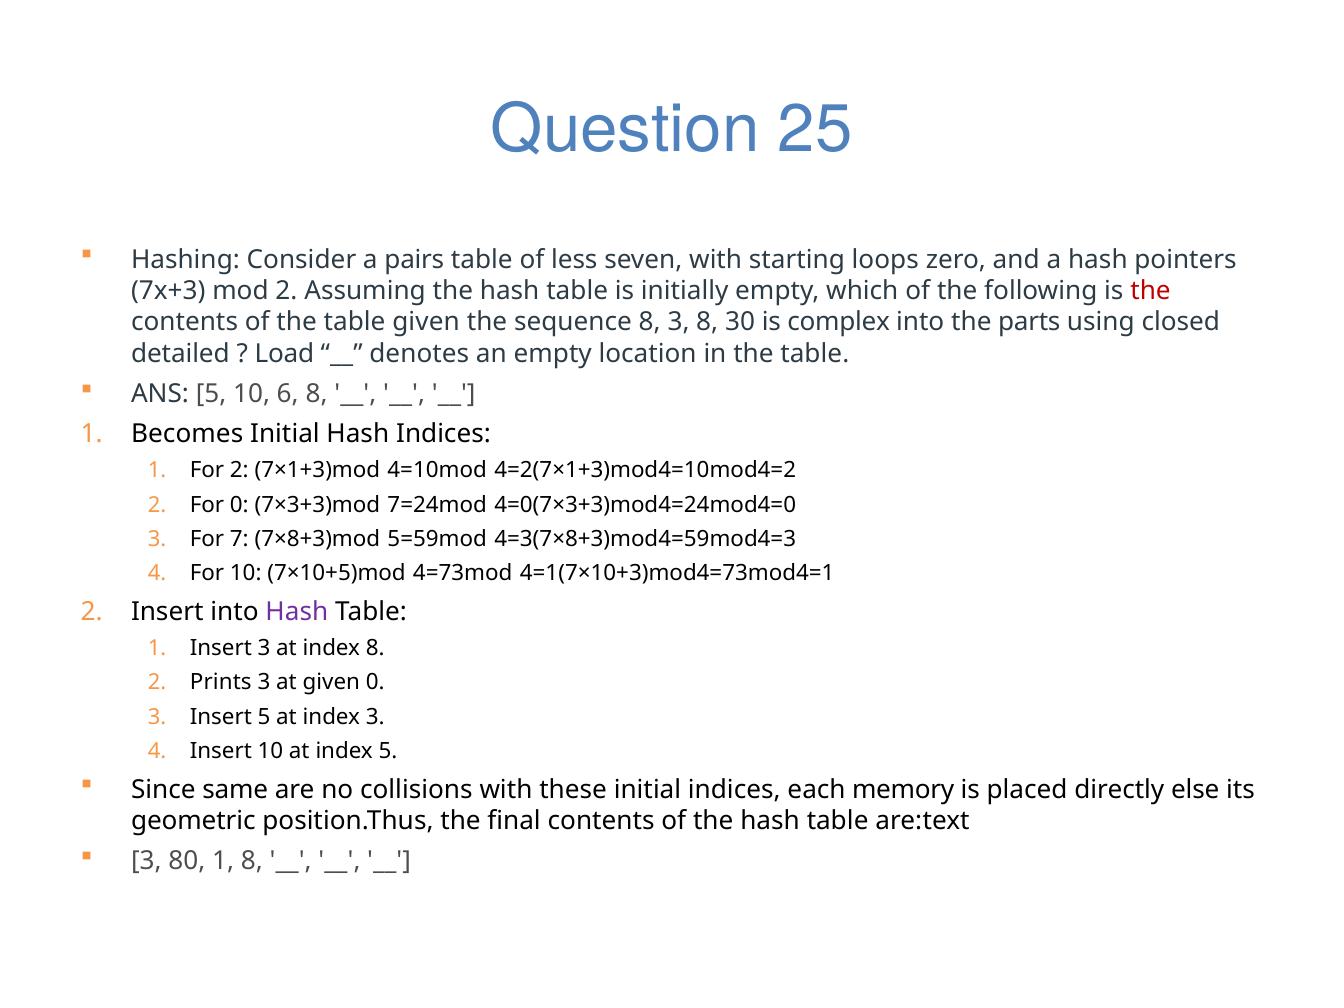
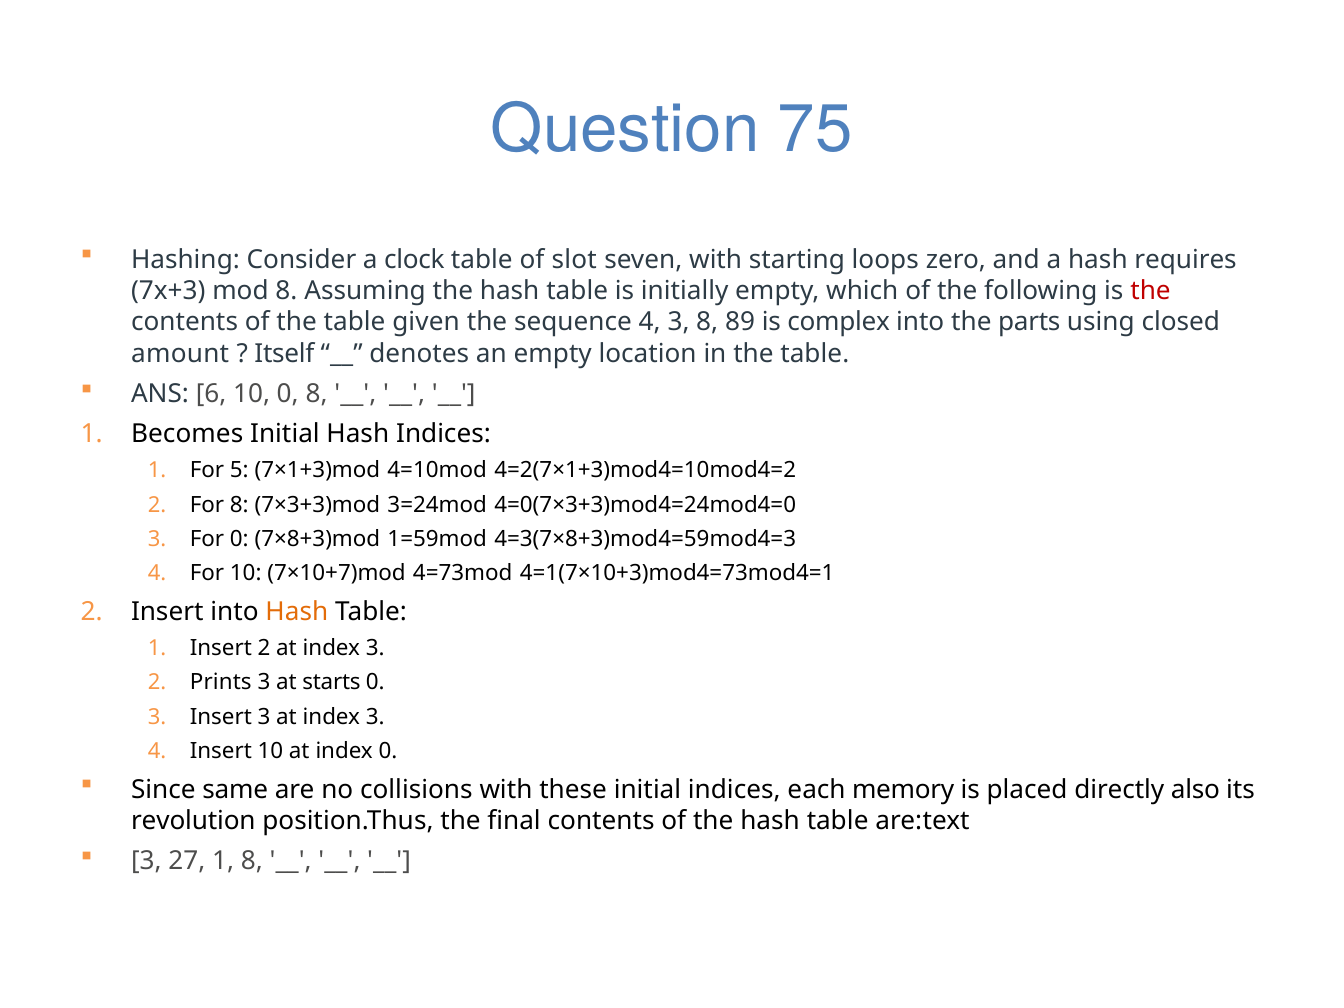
25: 25 -> 75
pairs: pairs -> clock
less: less -> slot
pointers: pointers -> requires
mod 2: 2 -> 8
sequence 8: 8 -> 4
30: 30 -> 89
detailed: detailed -> amount
Load: Load -> Itself
ANS 5: 5 -> 6
10 6: 6 -> 0
For 2: 2 -> 5
For 0: 0 -> 8
7=24mod: 7=24mod -> 3=24mod
For 7: 7 -> 0
5=59mod: 5=59mod -> 1=59mod
7×10+5)mod: 7×10+5)mod -> 7×10+7)mod
Hash at (297, 612) colour: purple -> orange
Insert 3: 3 -> 2
8 at (375, 648): 8 -> 3
at given: given -> starts
Insert 5: 5 -> 3
index 5: 5 -> 0
else: else -> also
geometric: geometric -> revolution
80: 80 -> 27
